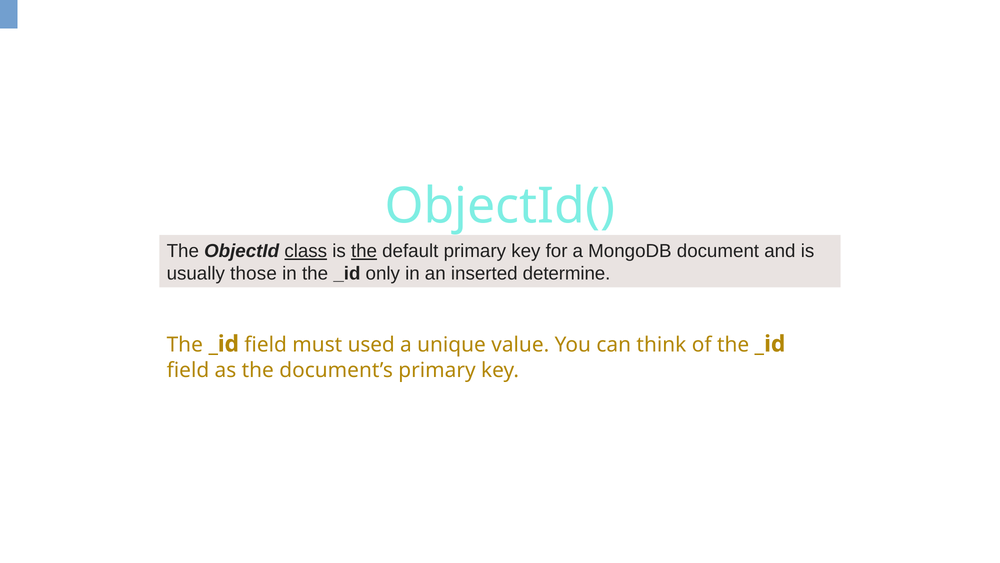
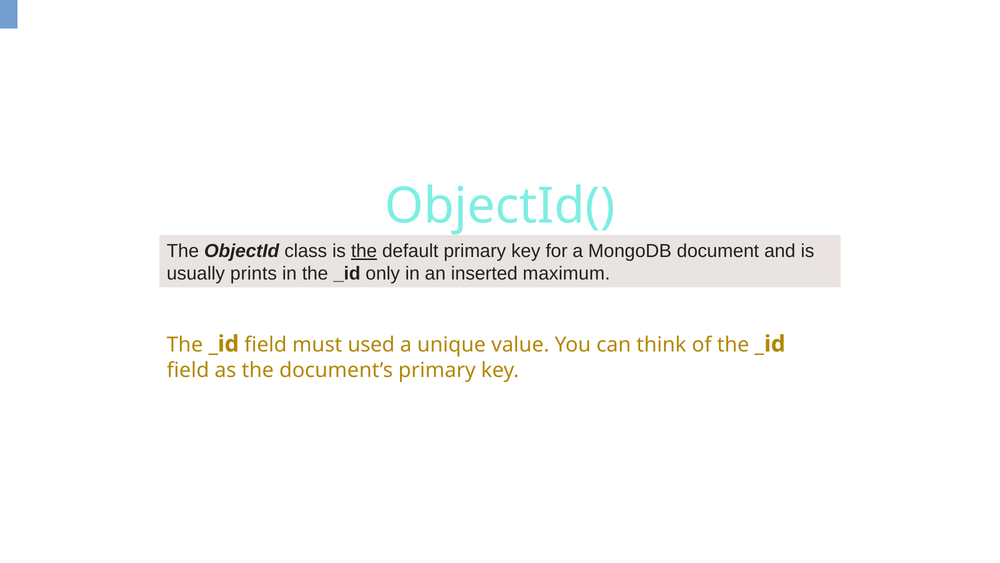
class underline: present -> none
those: those -> prints
determine: determine -> maximum
